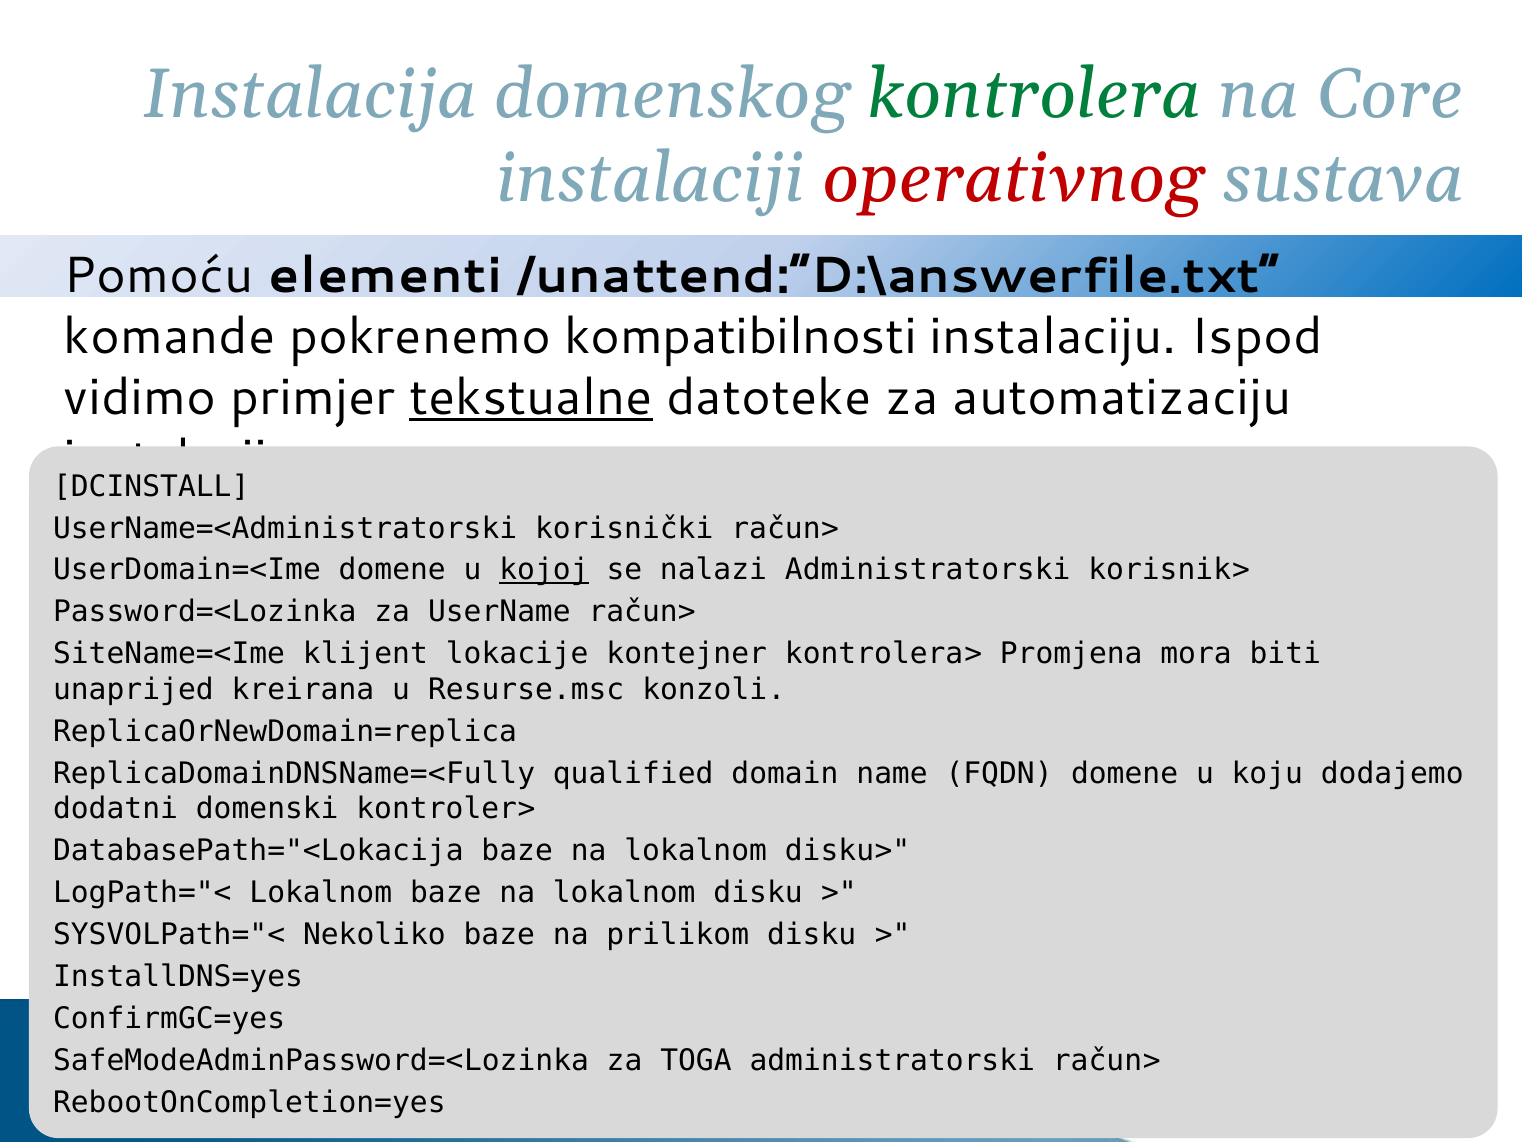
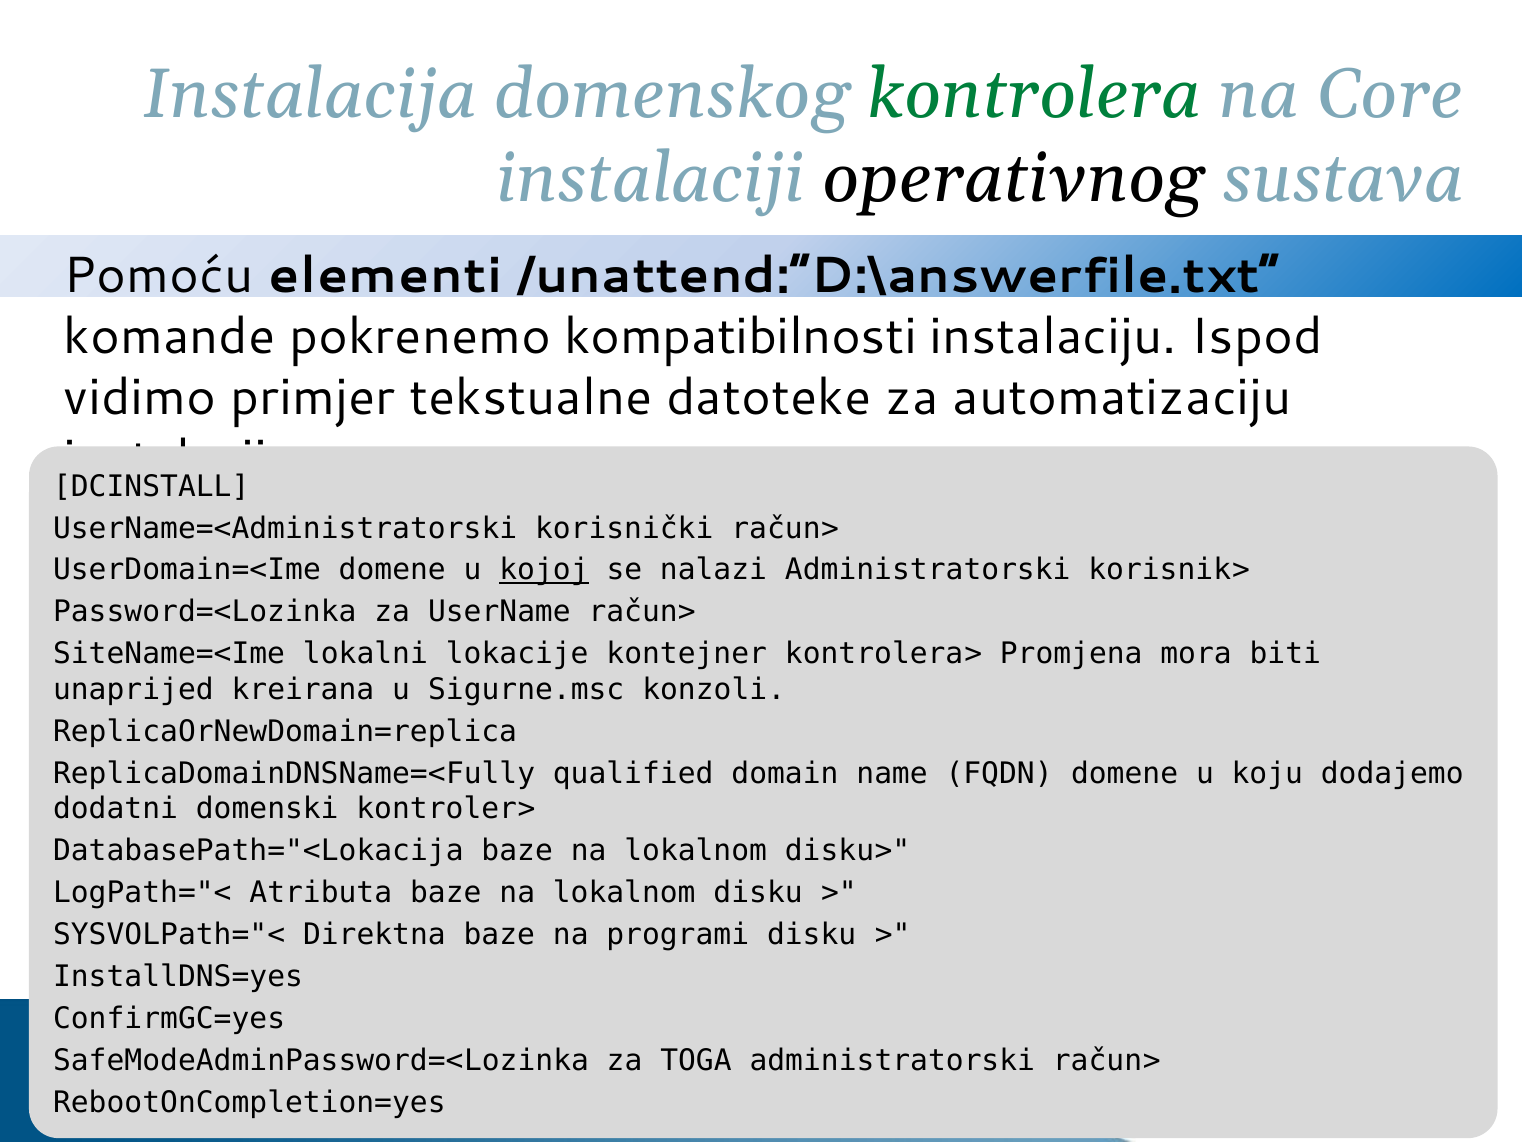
operativnog colour: red -> black
tekstualne underline: present -> none
klijent: klijent -> lokalni
Resurse.msc: Resurse.msc -> Sigurne.msc
LogPath="< Lokalnom: Lokalnom -> Atributa
Nekoliko: Nekoliko -> Direktna
prilikom: prilikom -> programi
